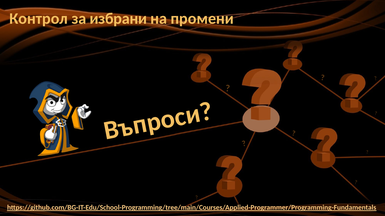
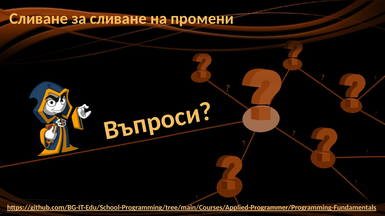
Контрол at (39, 19): Контрол -> Сливане
за избрани: избрани -> сливане
